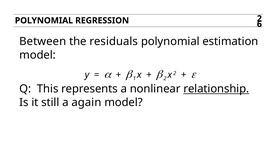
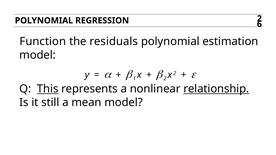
Between: Between -> Function
This underline: none -> present
again: again -> mean
